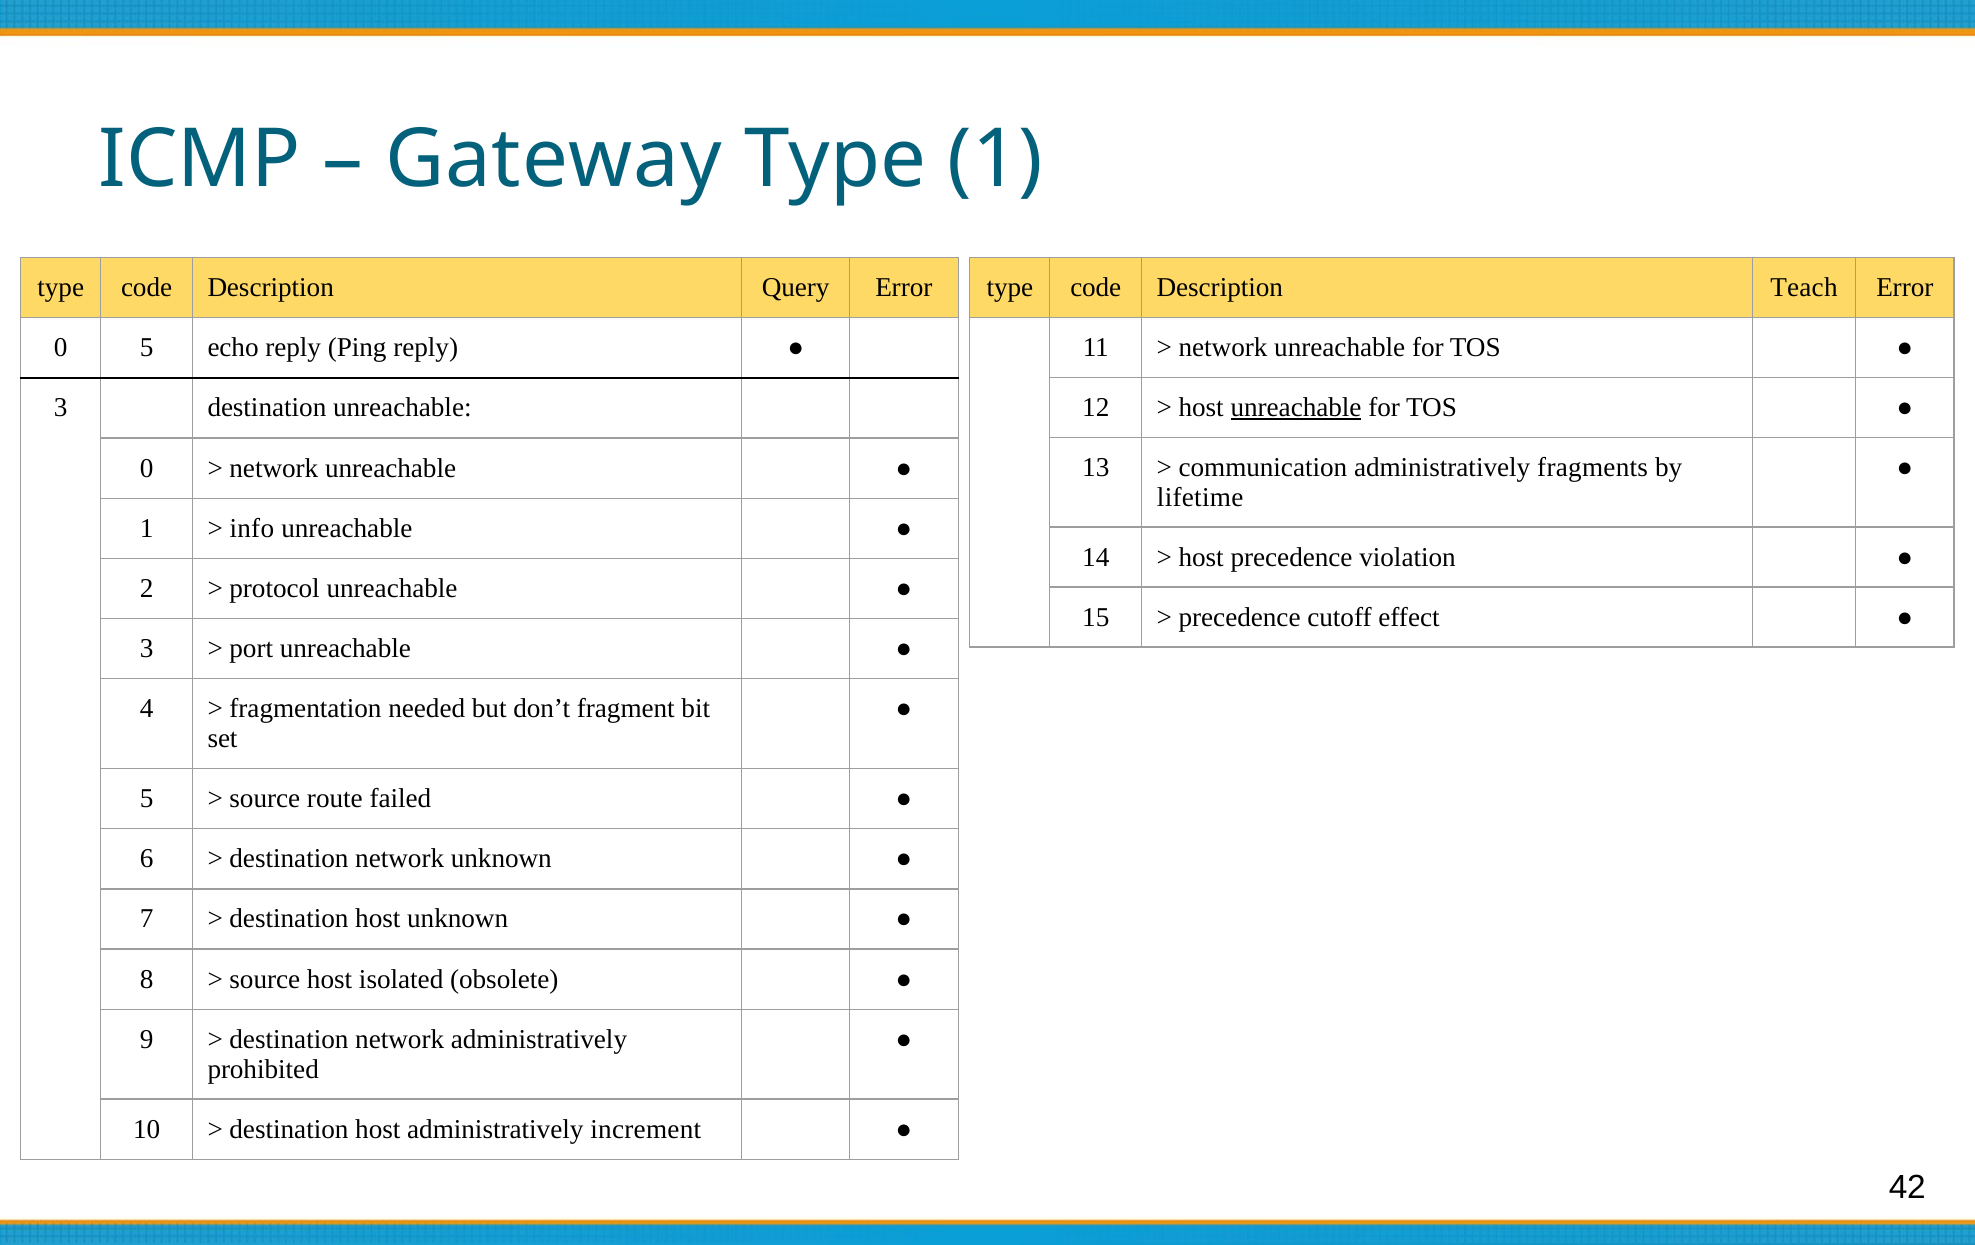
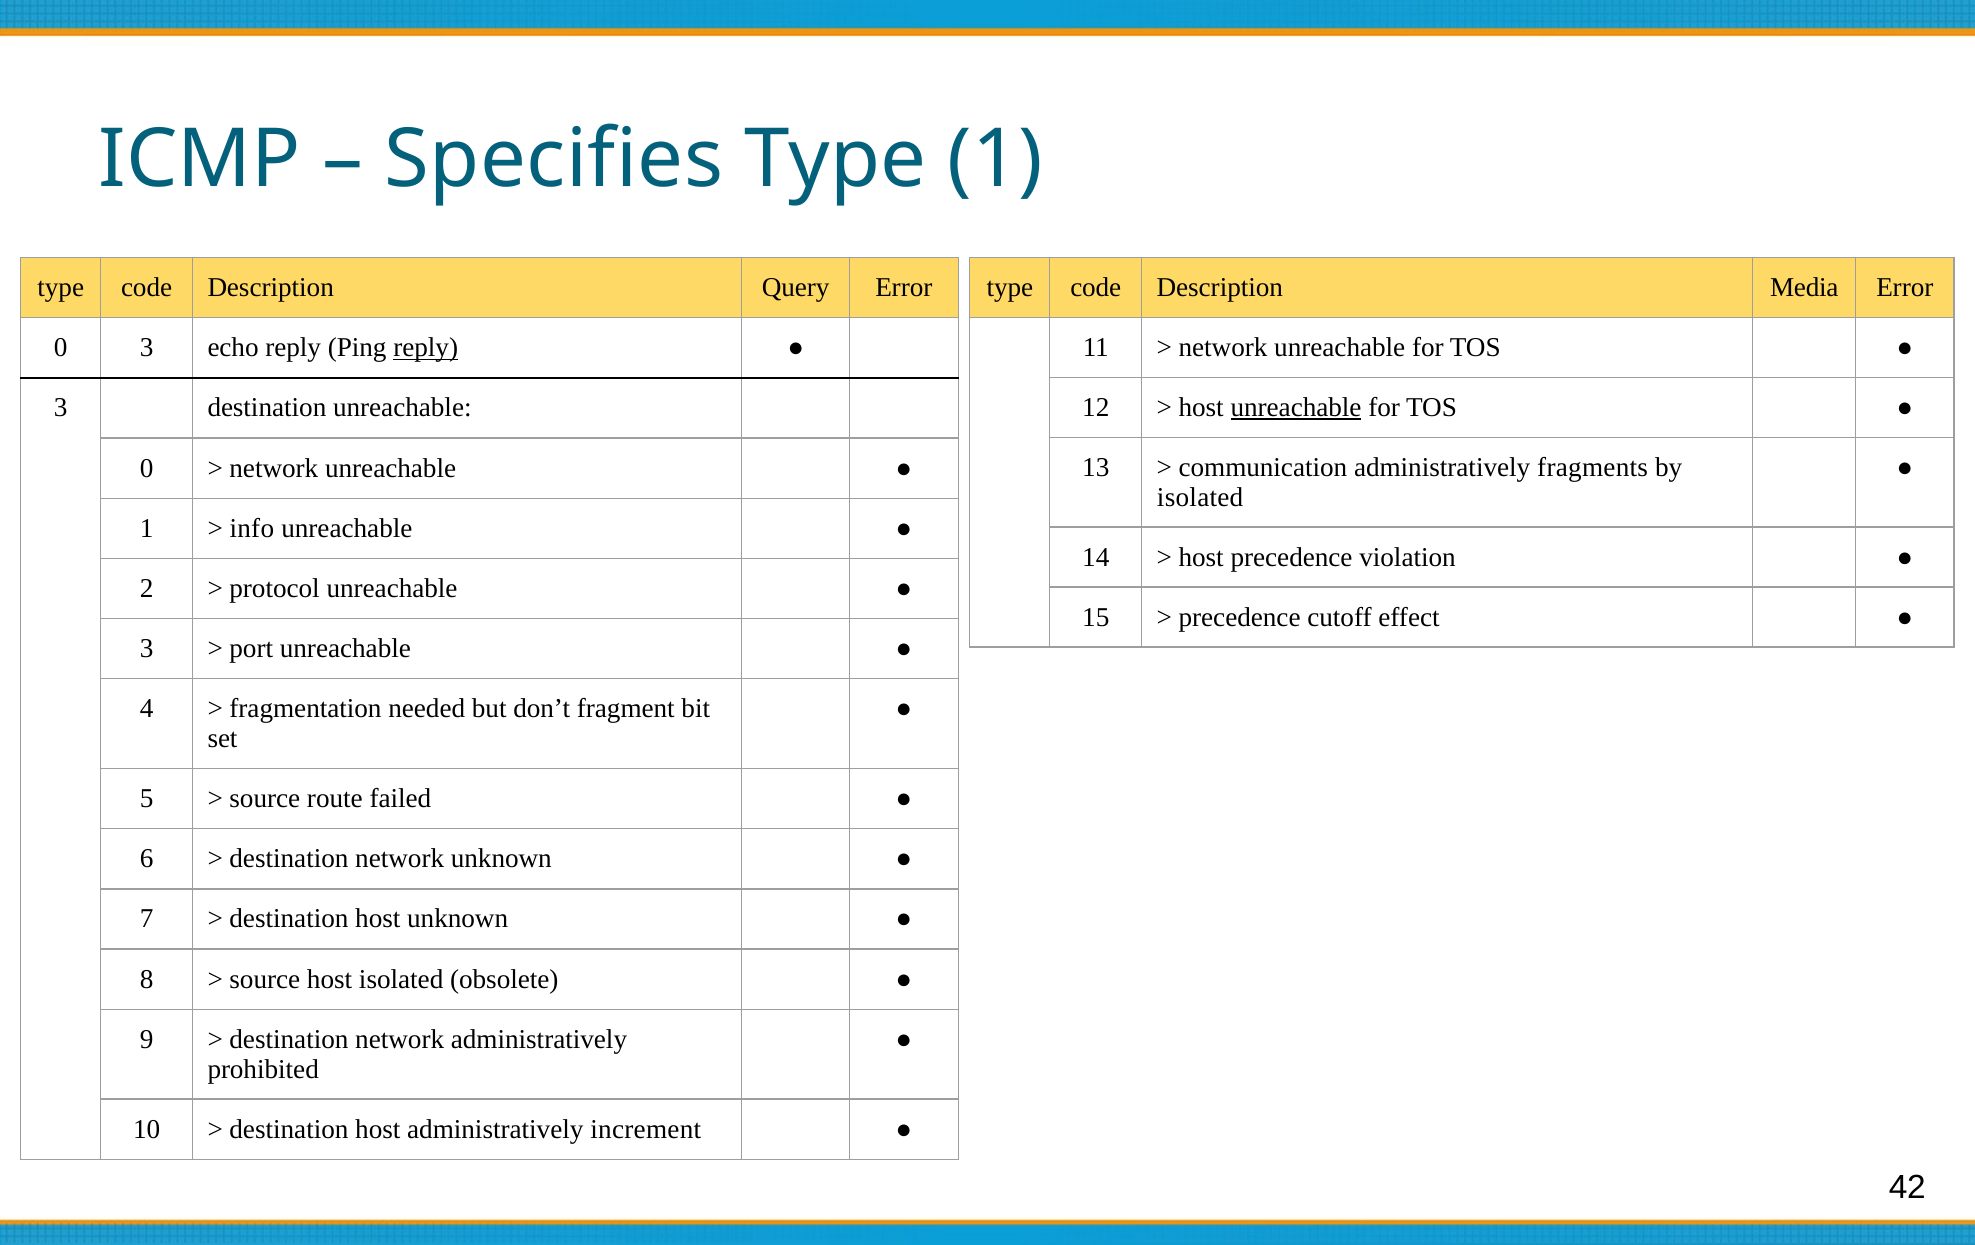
Gateway: Gateway -> Specifies
Teach: Teach -> Media
0 5: 5 -> 3
reply at (426, 348) underline: none -> present
lifetime at (1200, 497): lifetime -> isolated
